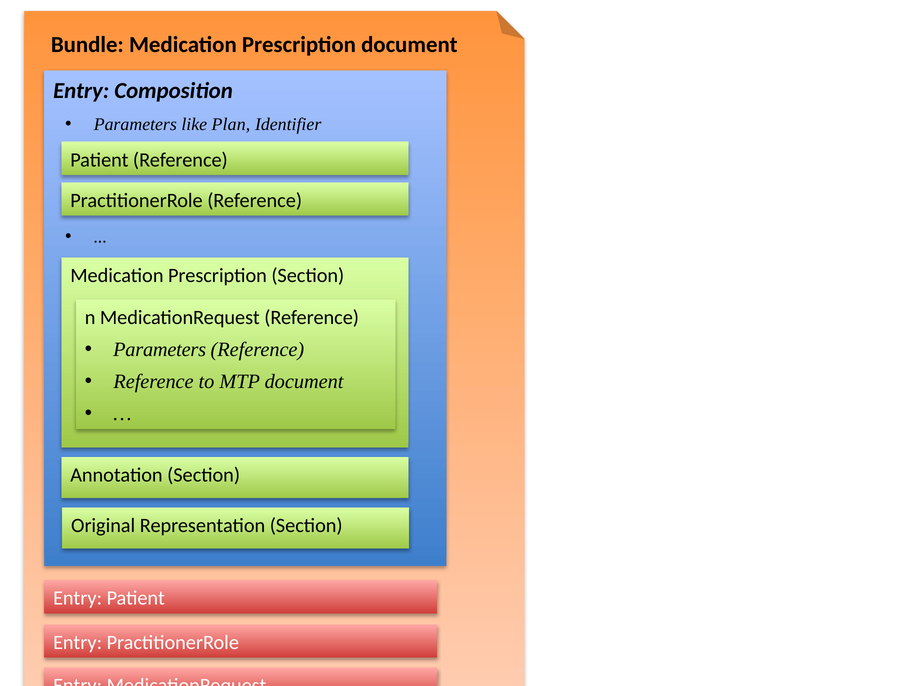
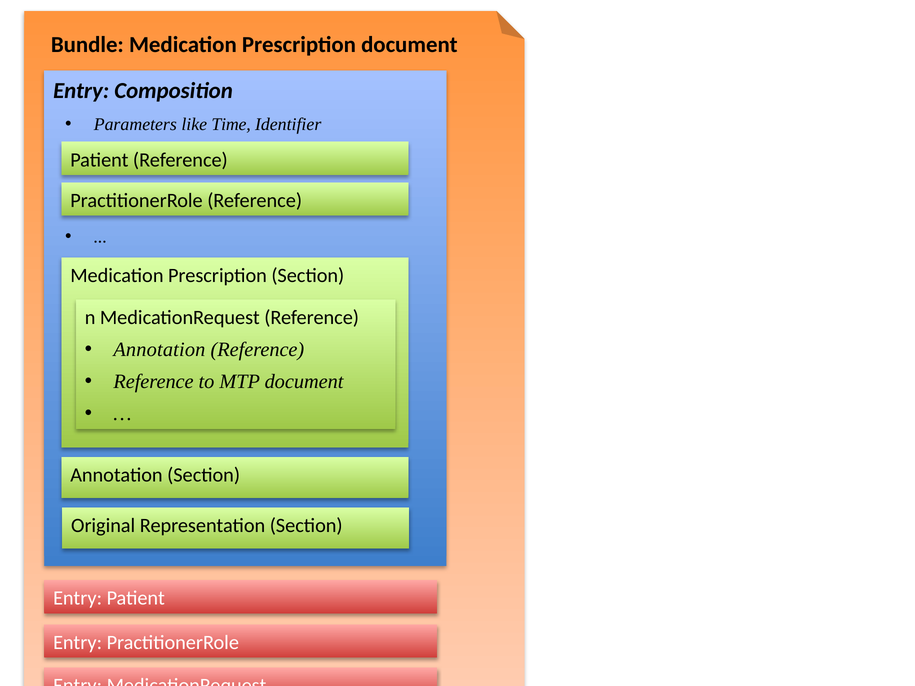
Plan: Plan -> Time
Parameters at (160, 350): Parameters -> Annotation
